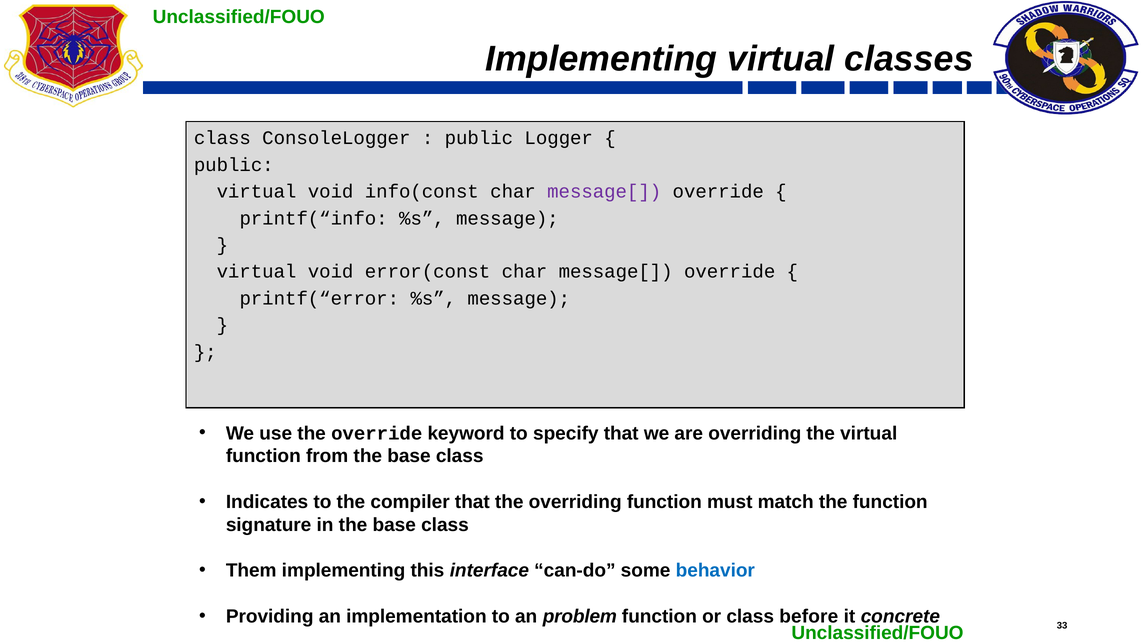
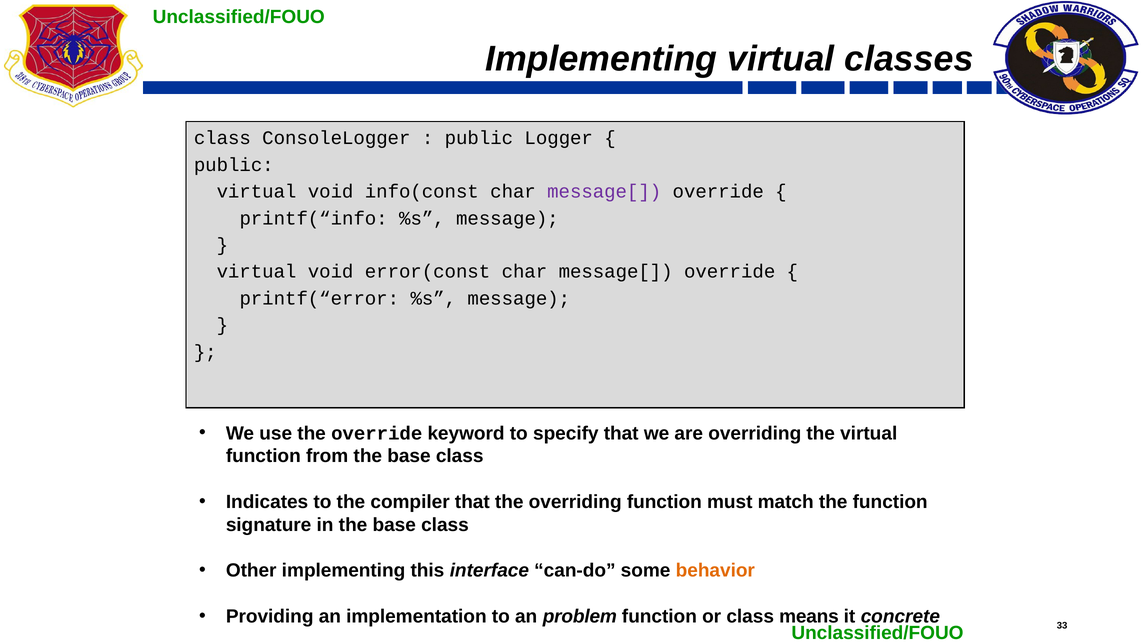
Them: Them -> Other
behavior colour: blue -> orange
before: before -> means
